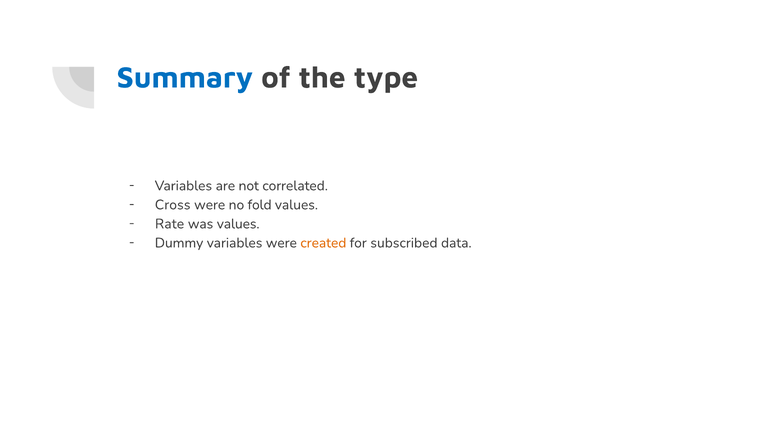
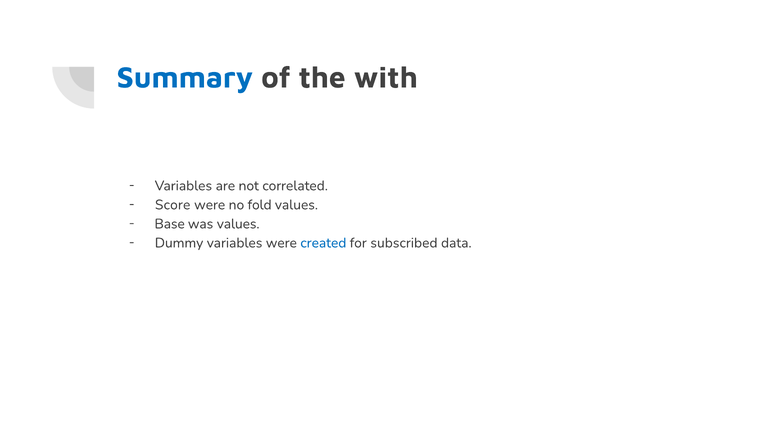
type: type -> with
Cross: Cross -> Score
Rate: Rate -> Base
created colour: orange -> blue
